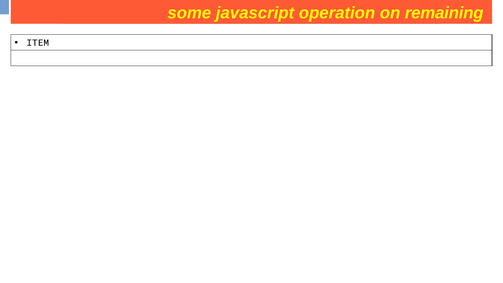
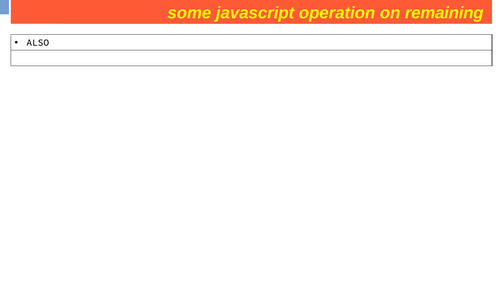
ITEM: ITEM -> ALSO
